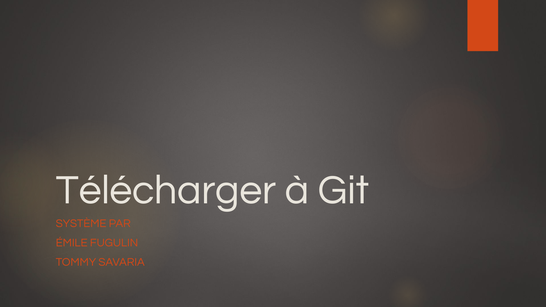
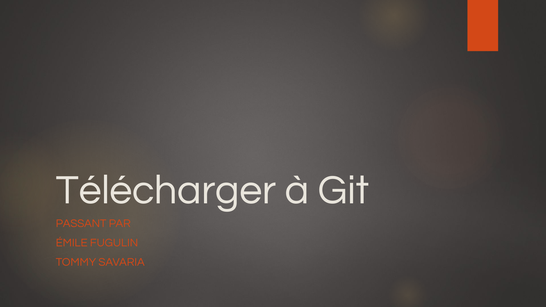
SYSTÈME: SYSTÈME -> PASSANT
